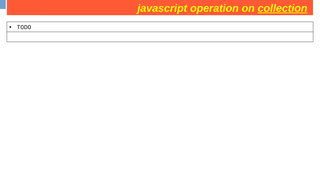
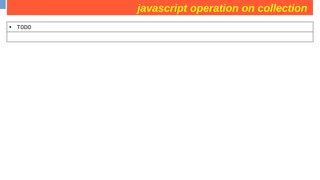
collection at (283, 8) underline: present -> none
